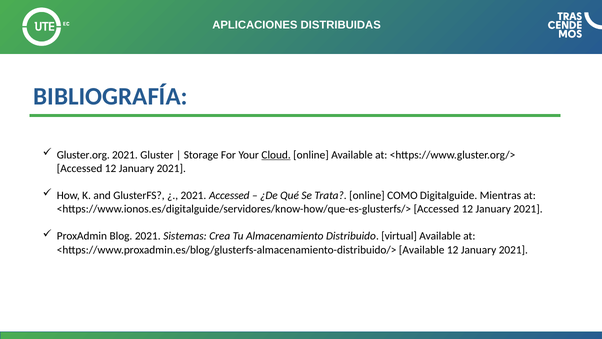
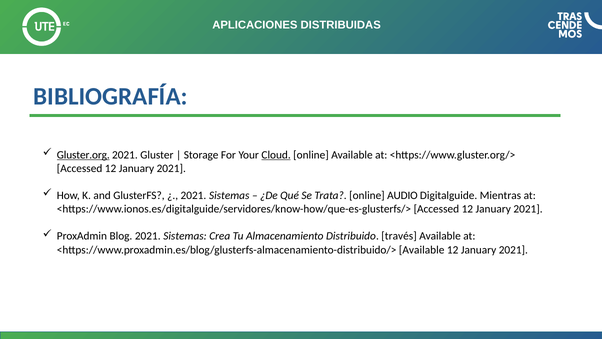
Gluster.org underline: none -> present
Accessed at (229, 195): Accessed -> Sistemas
COMO: COMO -> AUDIO
virtual: virtual -> través
